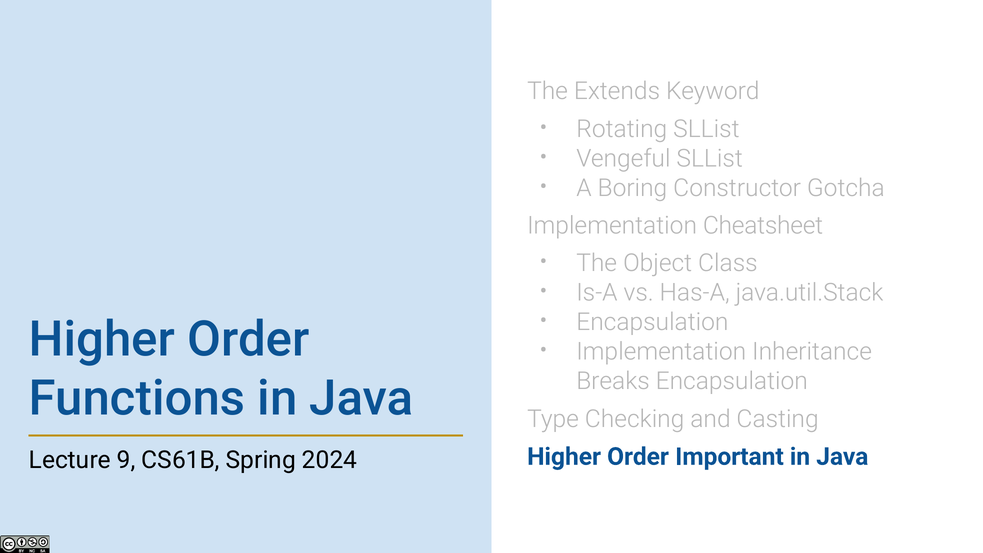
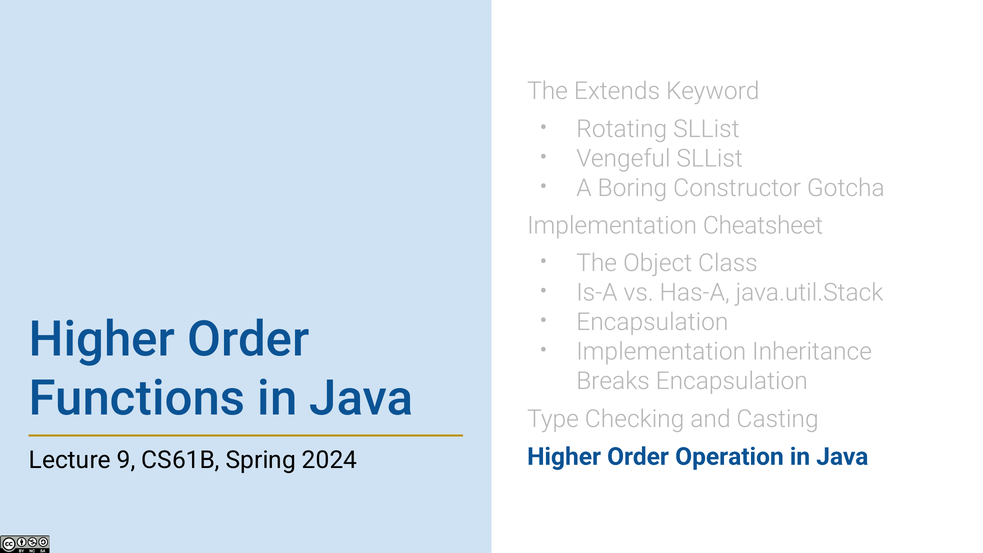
Important: Important -> Operation
